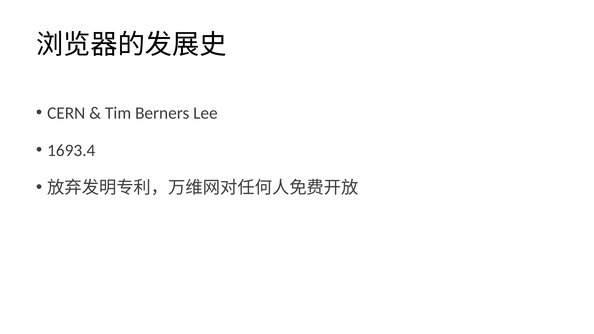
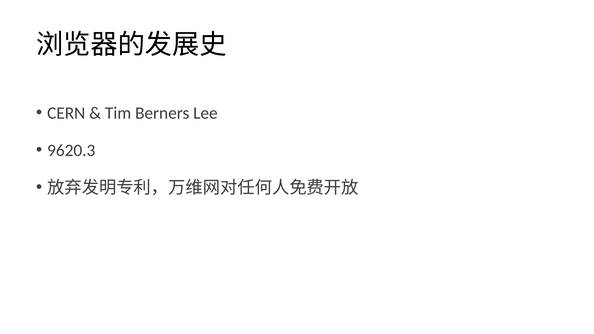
1693.4: 1693.4 -> 9620.3
